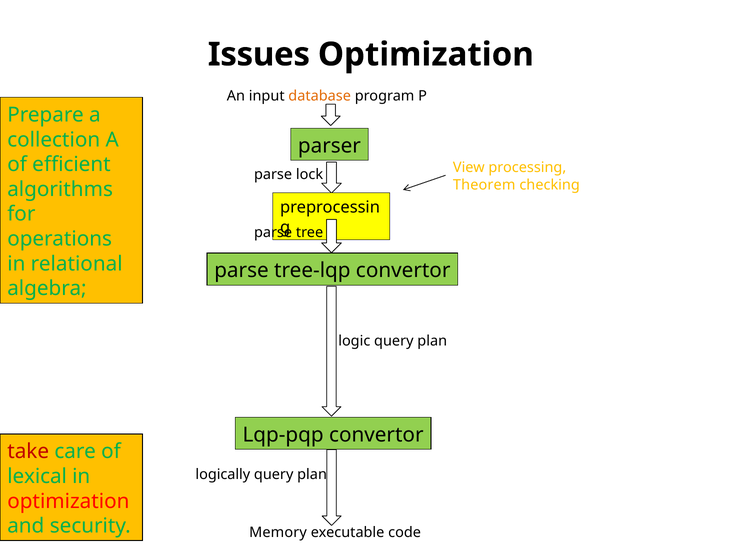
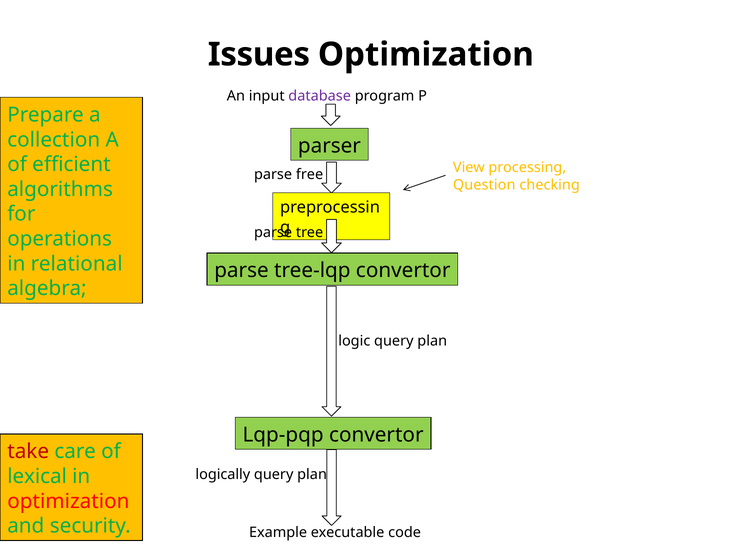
database colour: orange -> purple
lock: lock -> free
Theorem: Theorem -> Question
Memory: Memory -> Example
